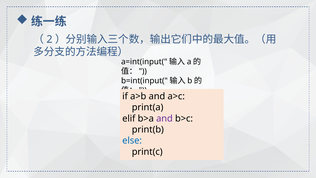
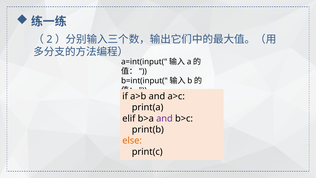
else colour: blue -> orange
